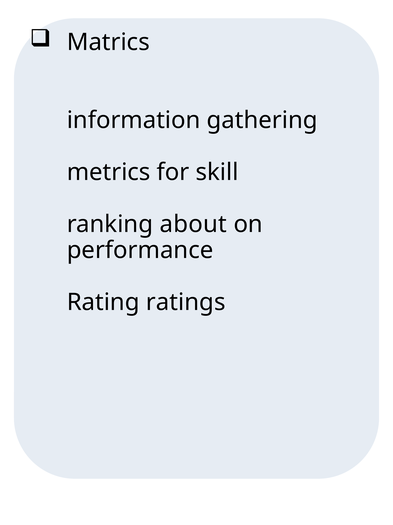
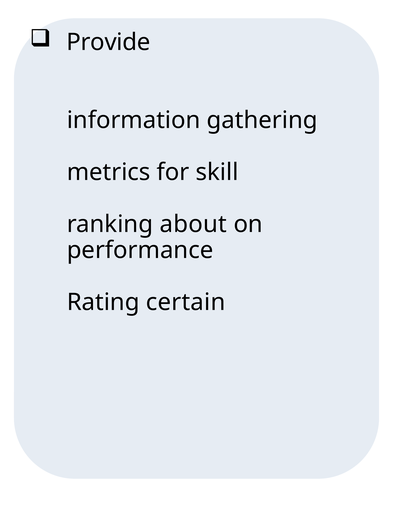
Matrics: Matrics -> Provide
ratings: ratings -> certain
